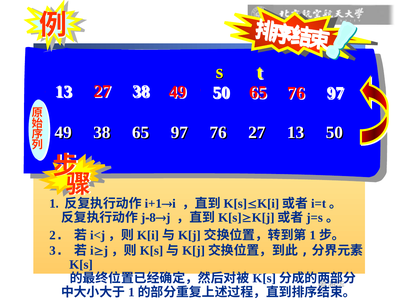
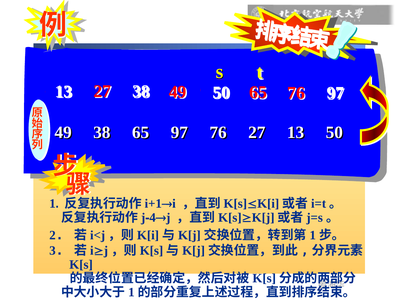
8: 8 -> 4
